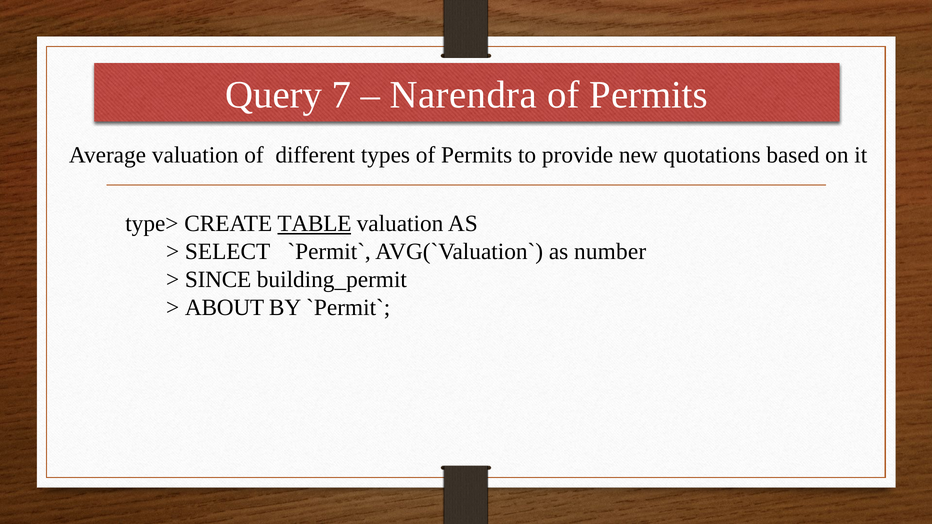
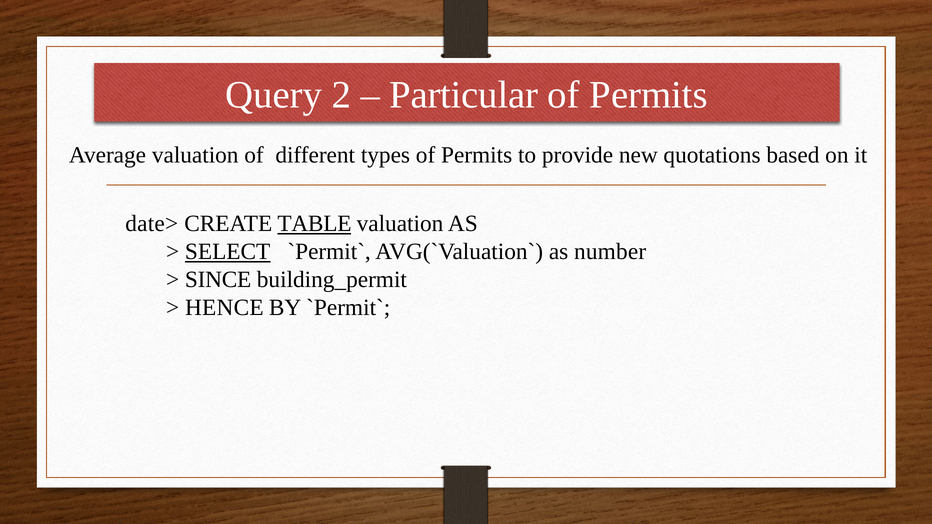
7: 7 -> 2
Narendra: Narendra -> Particular
type>: type> -> date>
SELECT underline: none -> present
ABOUT: ABOUT -> HENCE
